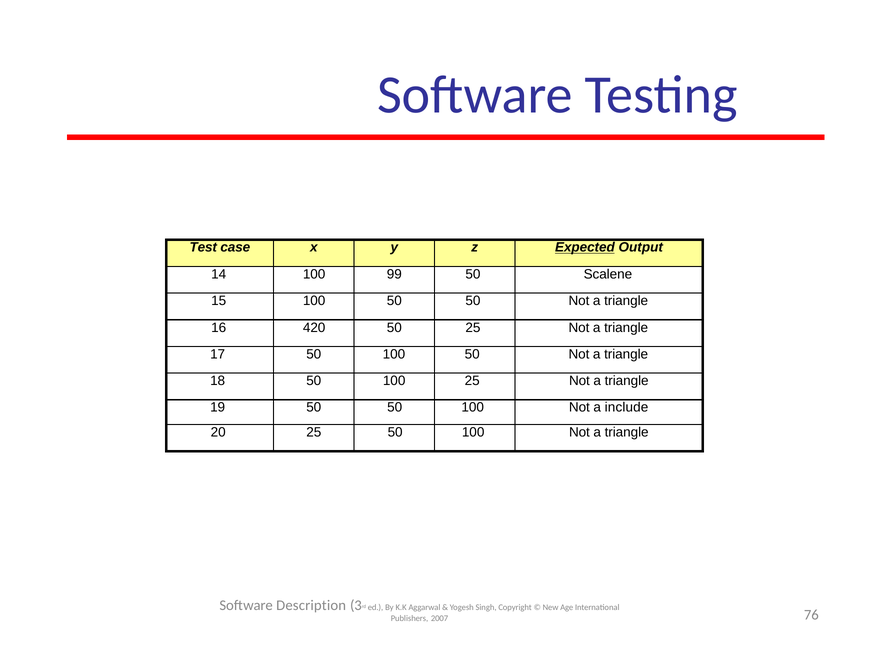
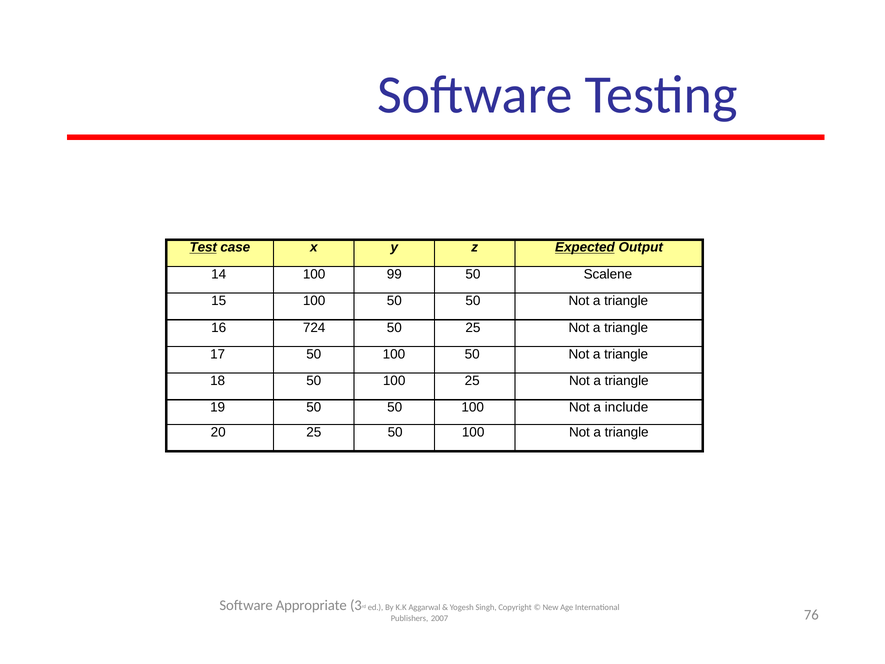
Test underline: none -> present
420: 420 -> 724
Description: Description -> Appropriate
